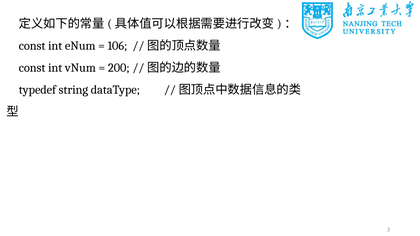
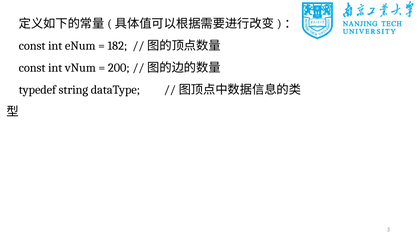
106: 106 -> 182
